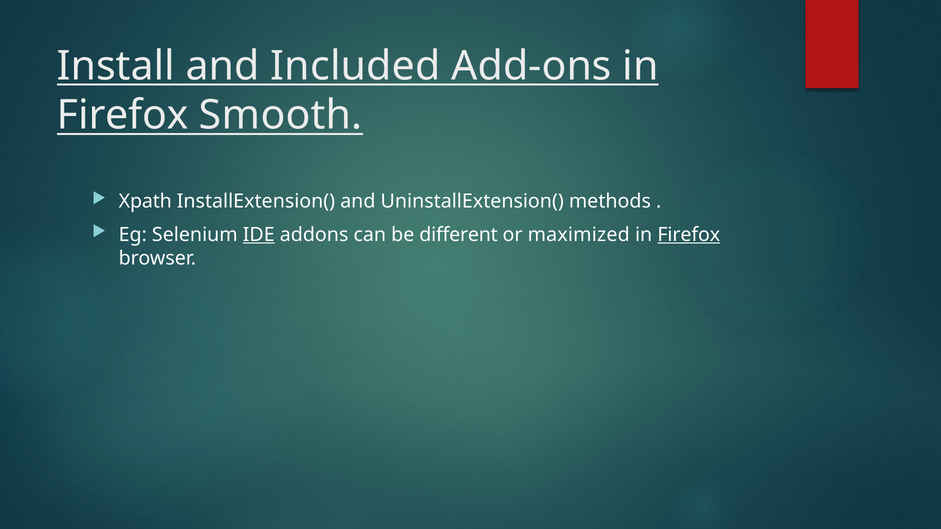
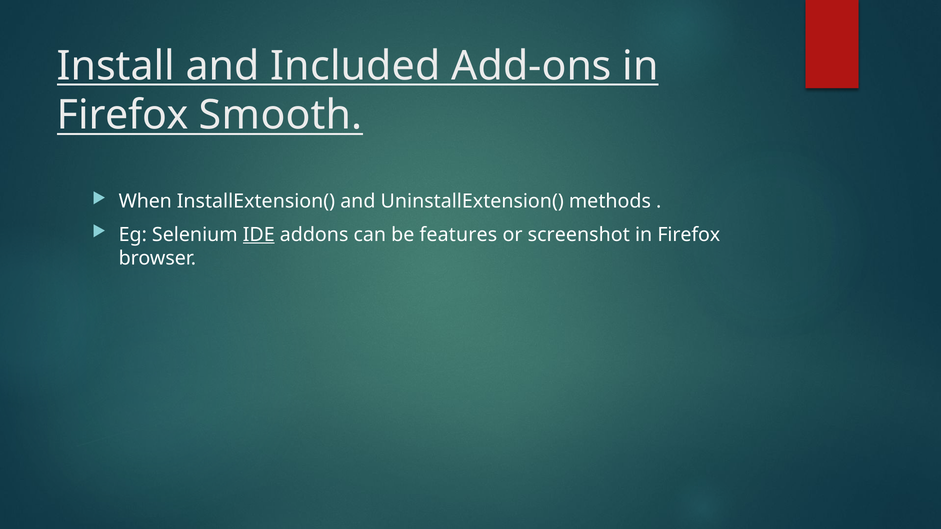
Xpath: Xpath -> When
different: different -> features
maximized: maximized -> screenshot
Firefox at (689, 235) underline: present -> none
